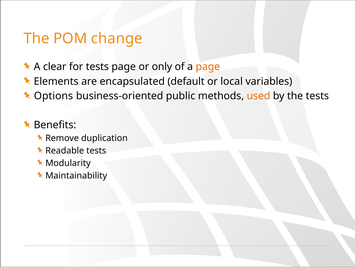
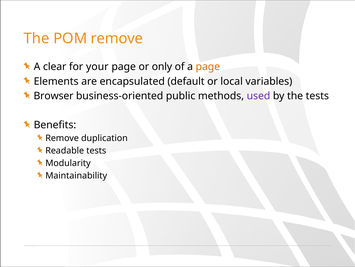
POM change: change -> remove
for tests: tests -> your
Options: Options -> Browser
used colour: orange -> purple
